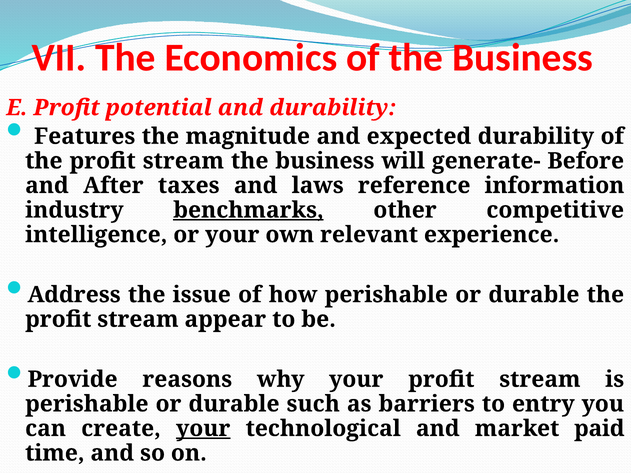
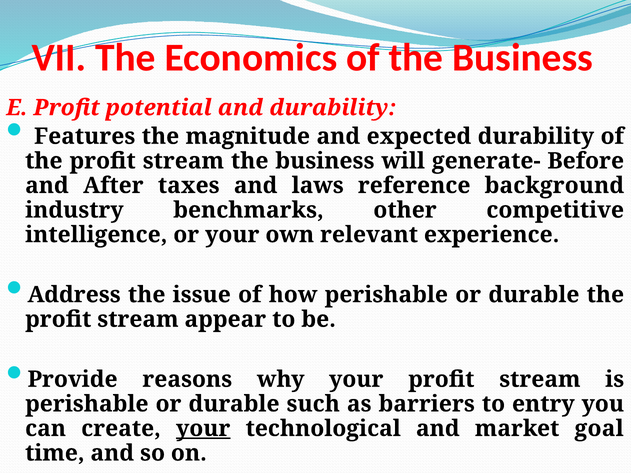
information: information -> background
benchmarks underline: present -> none
paid: paid -> goal
